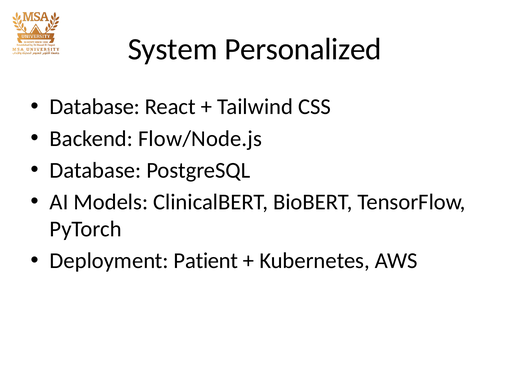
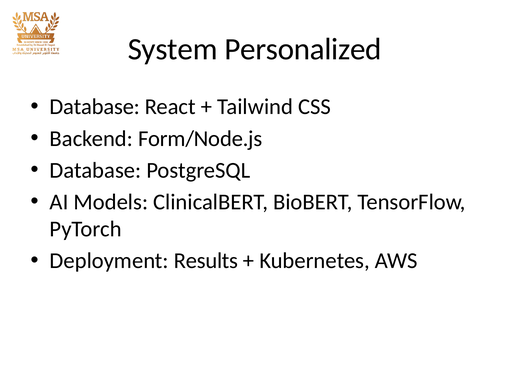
Flow/Node.js: Flow/Node.js -> Form/Node.js
Patient: Patient -> Results
